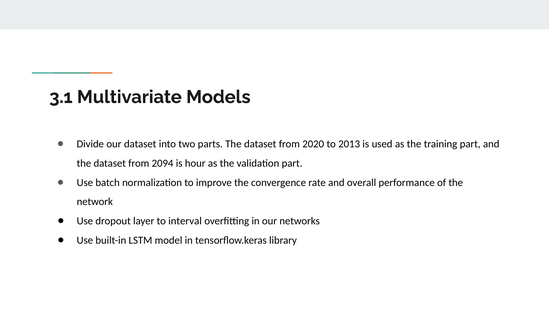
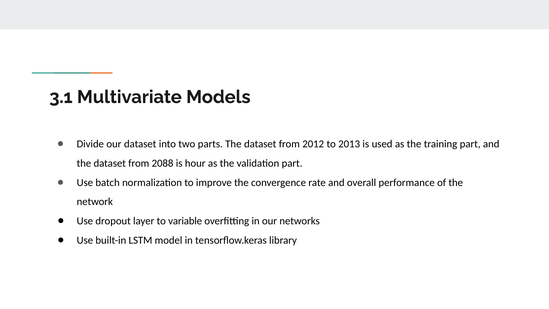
2020: 2020 -> 2012
2094: 2094 -> 2088
interval: interval -> variable
